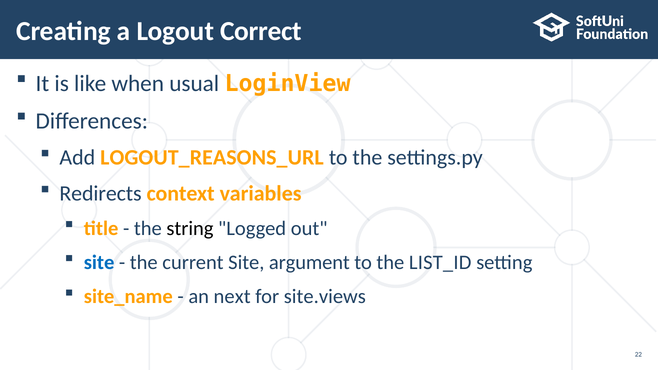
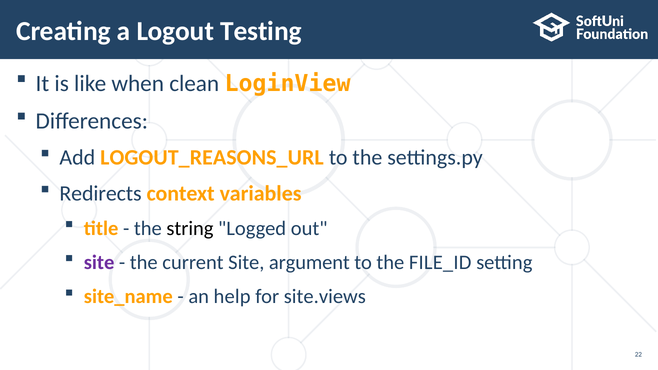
Correct: Correct -> Testing
usual: usual -> clean
site at (99, 263) colour: blue -> purple
LIST_ID: LIST_ID -> FILE_ID
next: next -> help
